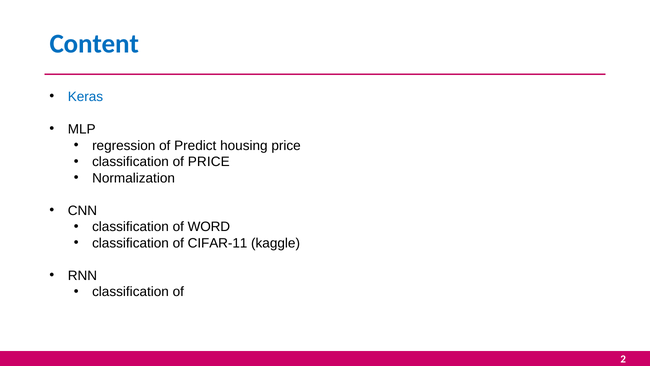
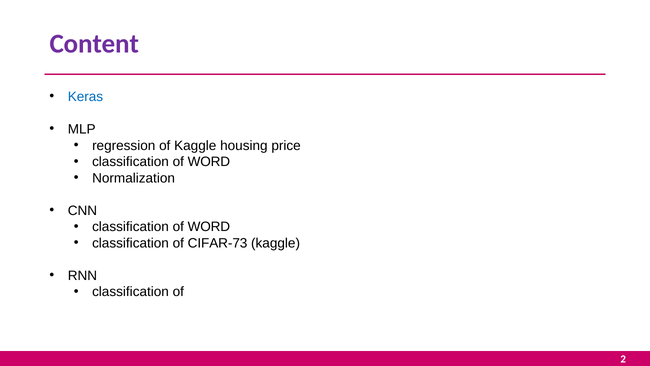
Content colour: blue -> purple
of Predict: Predict -> Kaggle
PRICE at (209, 162): PRICE -> WORD
CIFAR-11: CIFAR-11 -> CIFAR-73
